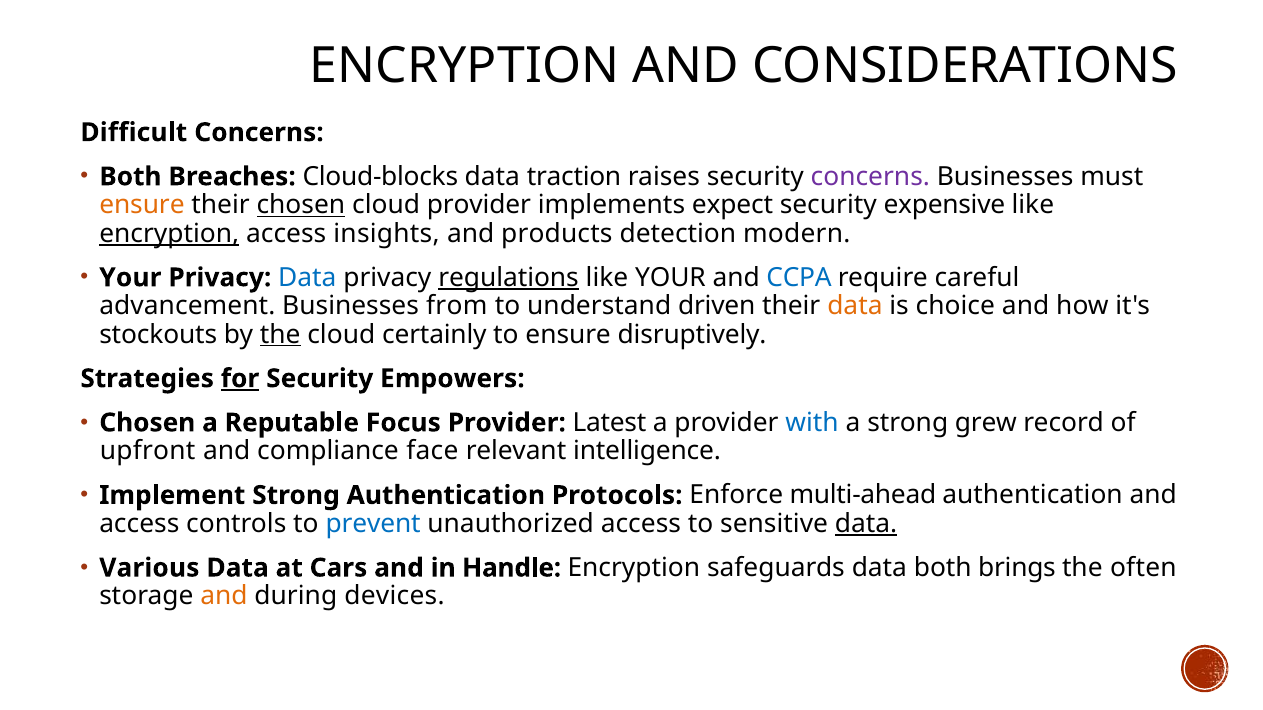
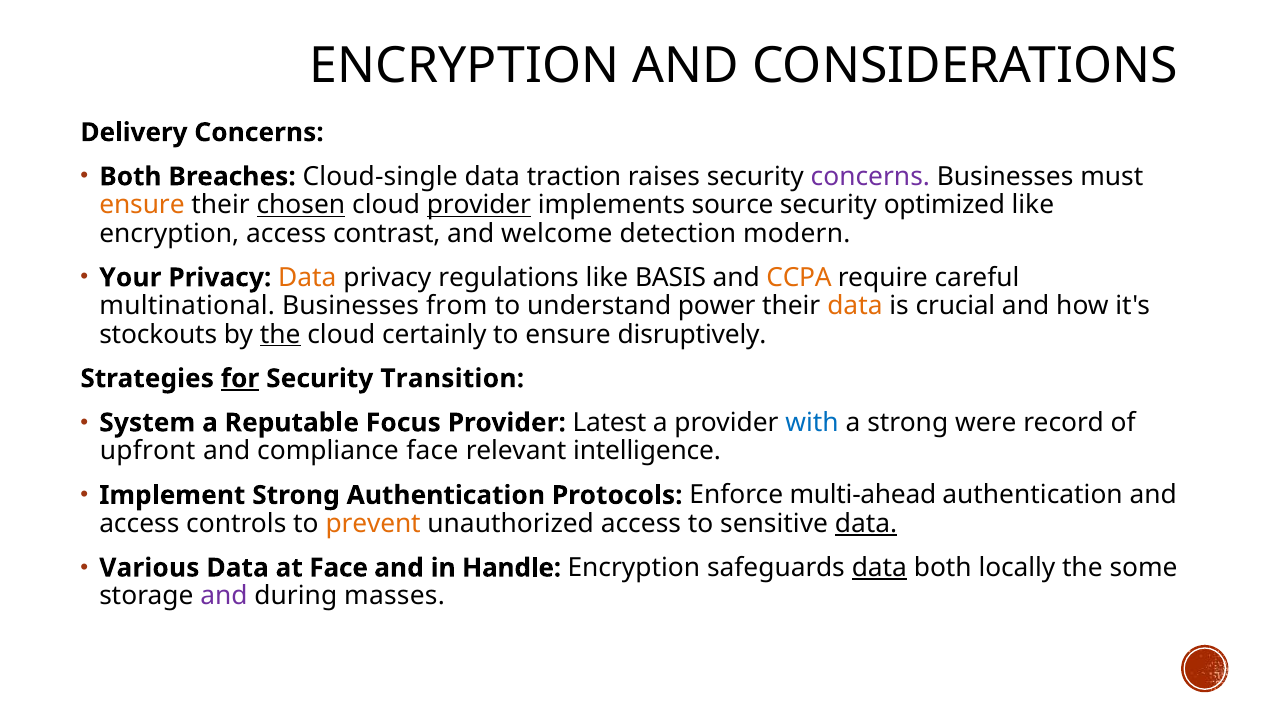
Difficult: Difficult -> Delivery
Cloud-blocks: Cloud-blocks -> Cloud-single
provider at (479, 205) underline: none -> present
expect: expect -> source
expensive: expensive -> optimized
encryption at (169, 234) underline: present -> none
insights: insights -> contrast
products: products -> welcome
Data at (307, 278) colour: blue -> orange
regulations underline: present -> none
like YOUR: YOUR -> BASIS
CCPA colour: blue -> orange
advancement: advancement -> multinational
driven: driven -> power
choice: choice -> crucial
Empowers: Empowers -> Transition
Chosen at (147, 423): Chosen -> System
grew: grew -> were
prevent colour: blue -> orange
at Cars: Cars -> Face
data at (879, 568) underline: none -> present
brings: brings -> locally
often: often -> some
and at (224, 597) colour: orange -> purple
devices: devices -> masses
